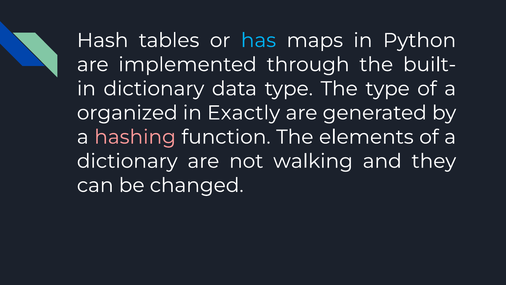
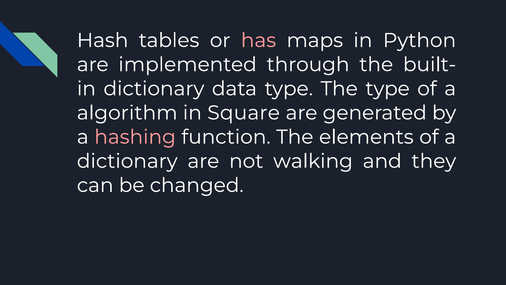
has colour: light blue -> pink
organized: organized -> algorithm
Exactly: Exactly -> Square
